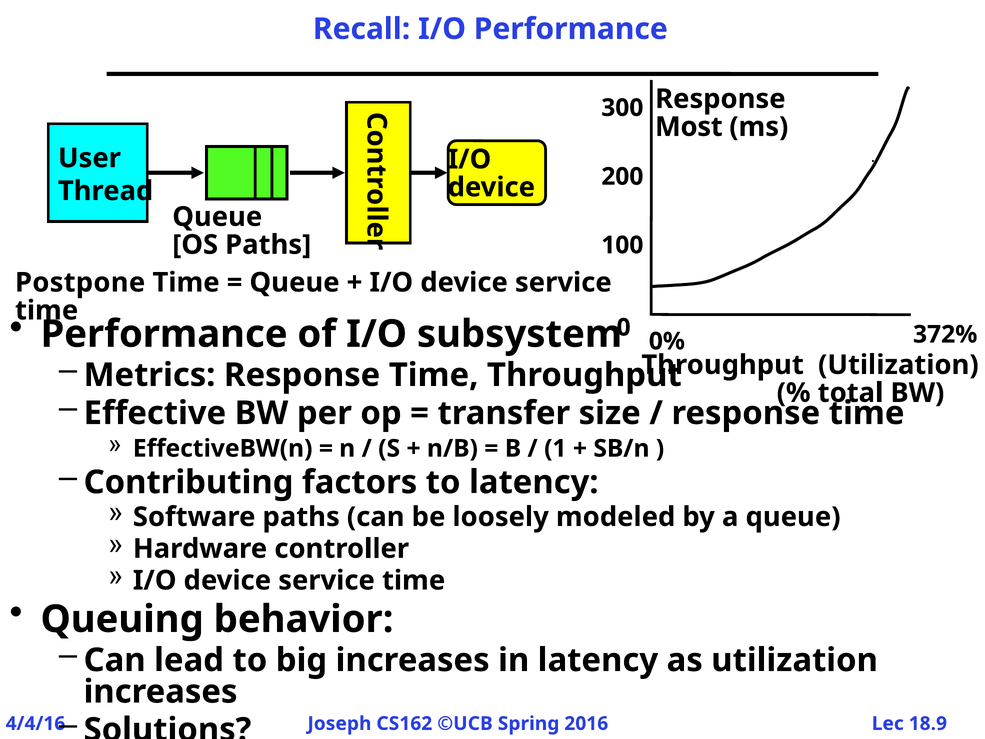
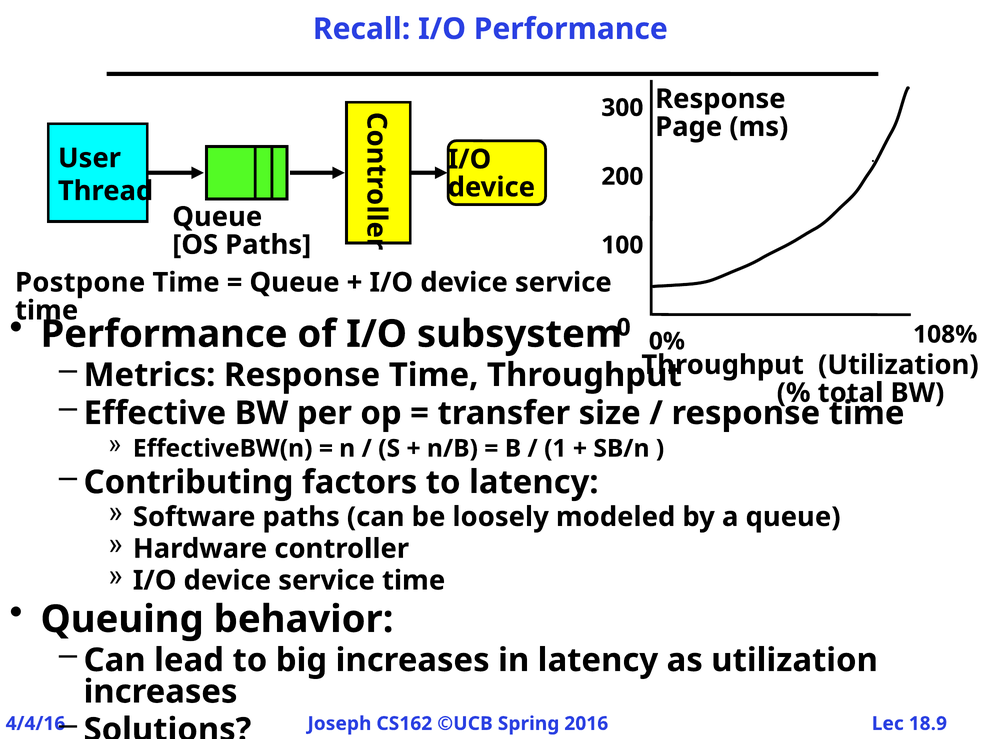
Most: Most -> Page
372%: 372% -> 108%
